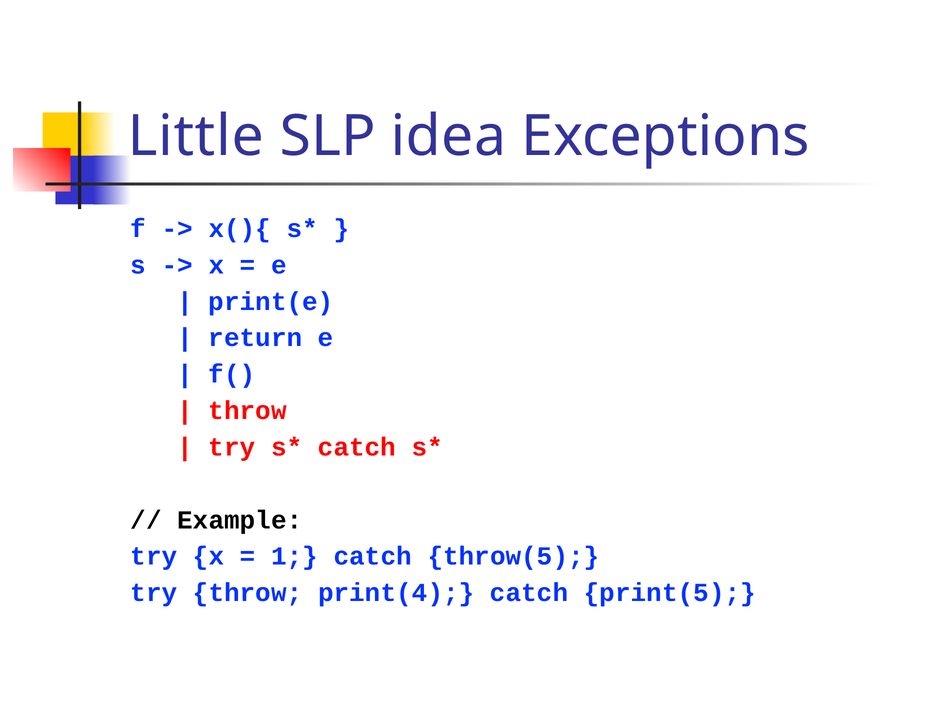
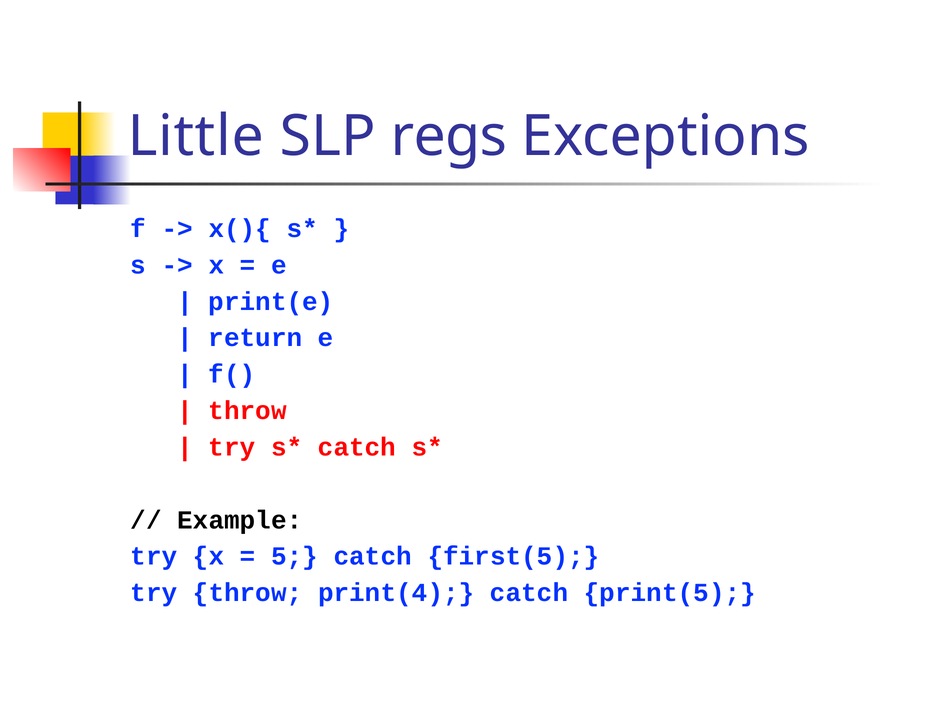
idea: idea -> regs
1: 1 -> 5
throw(5: throw(5 -> first(5
